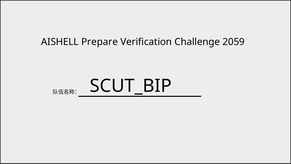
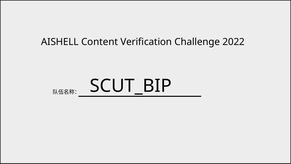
Prepare: Prepare -> Content
2059: 2059 -> 2022
